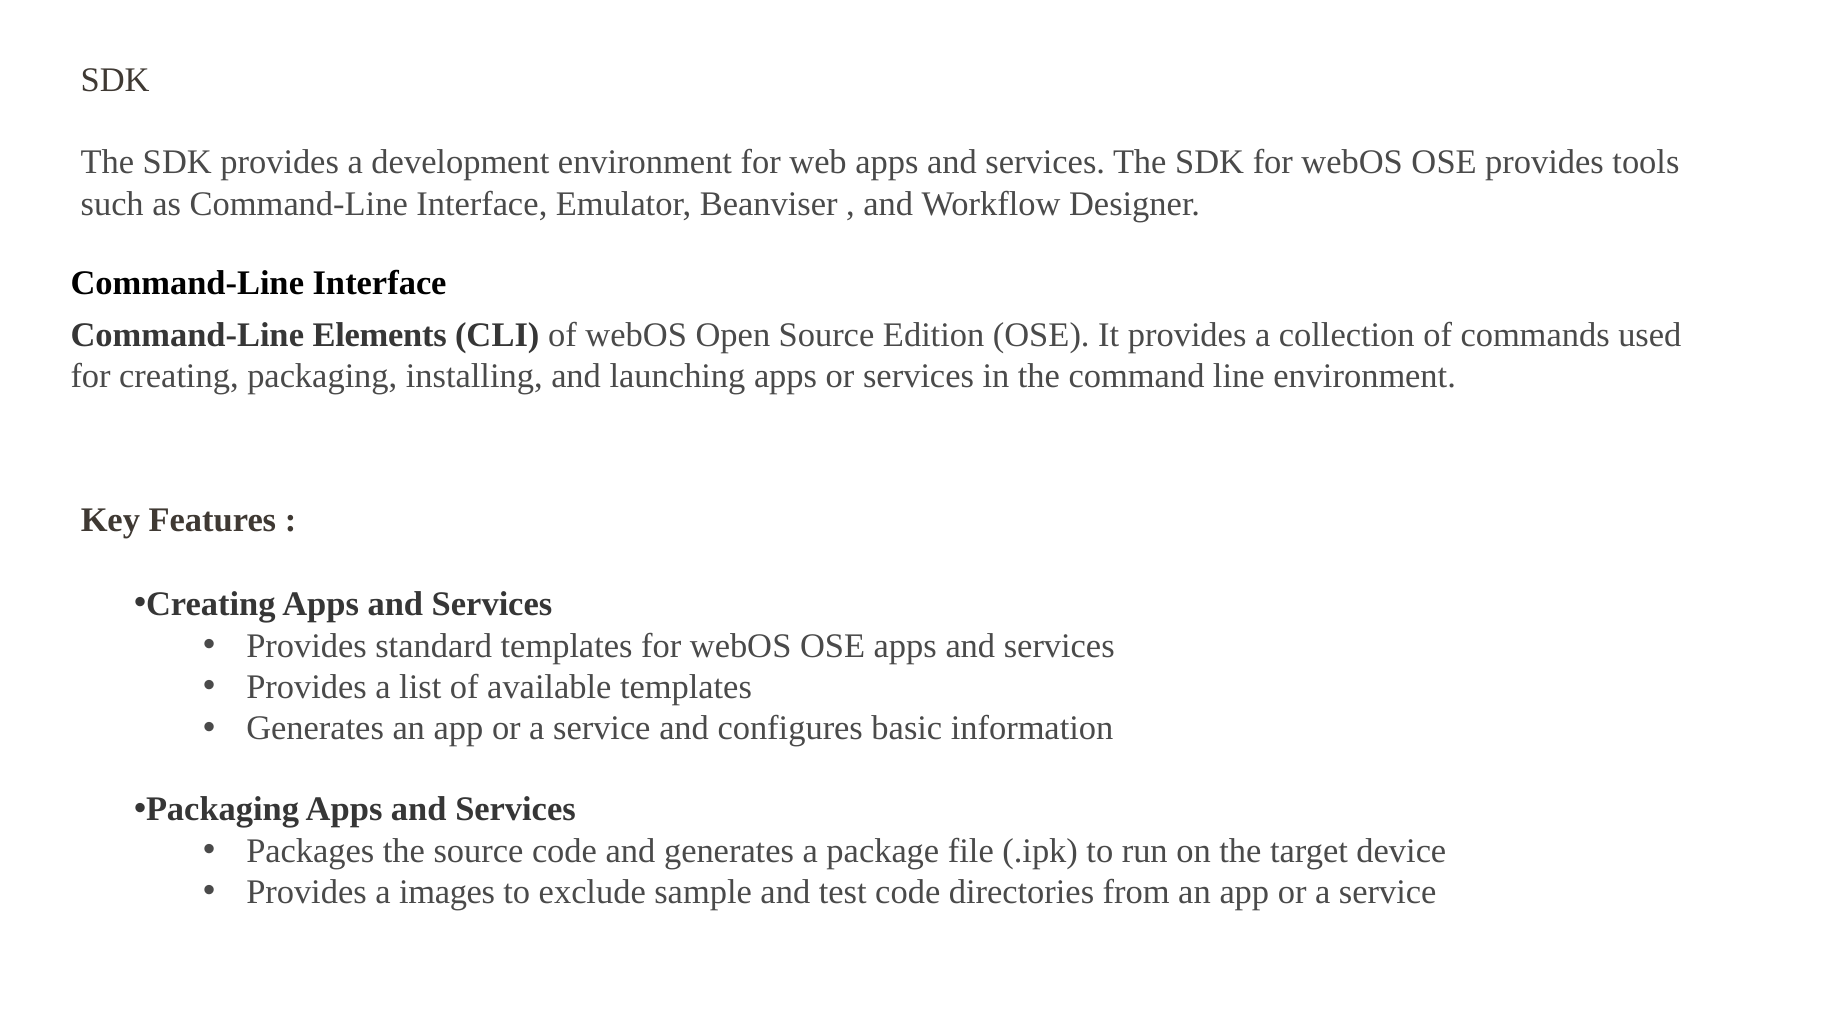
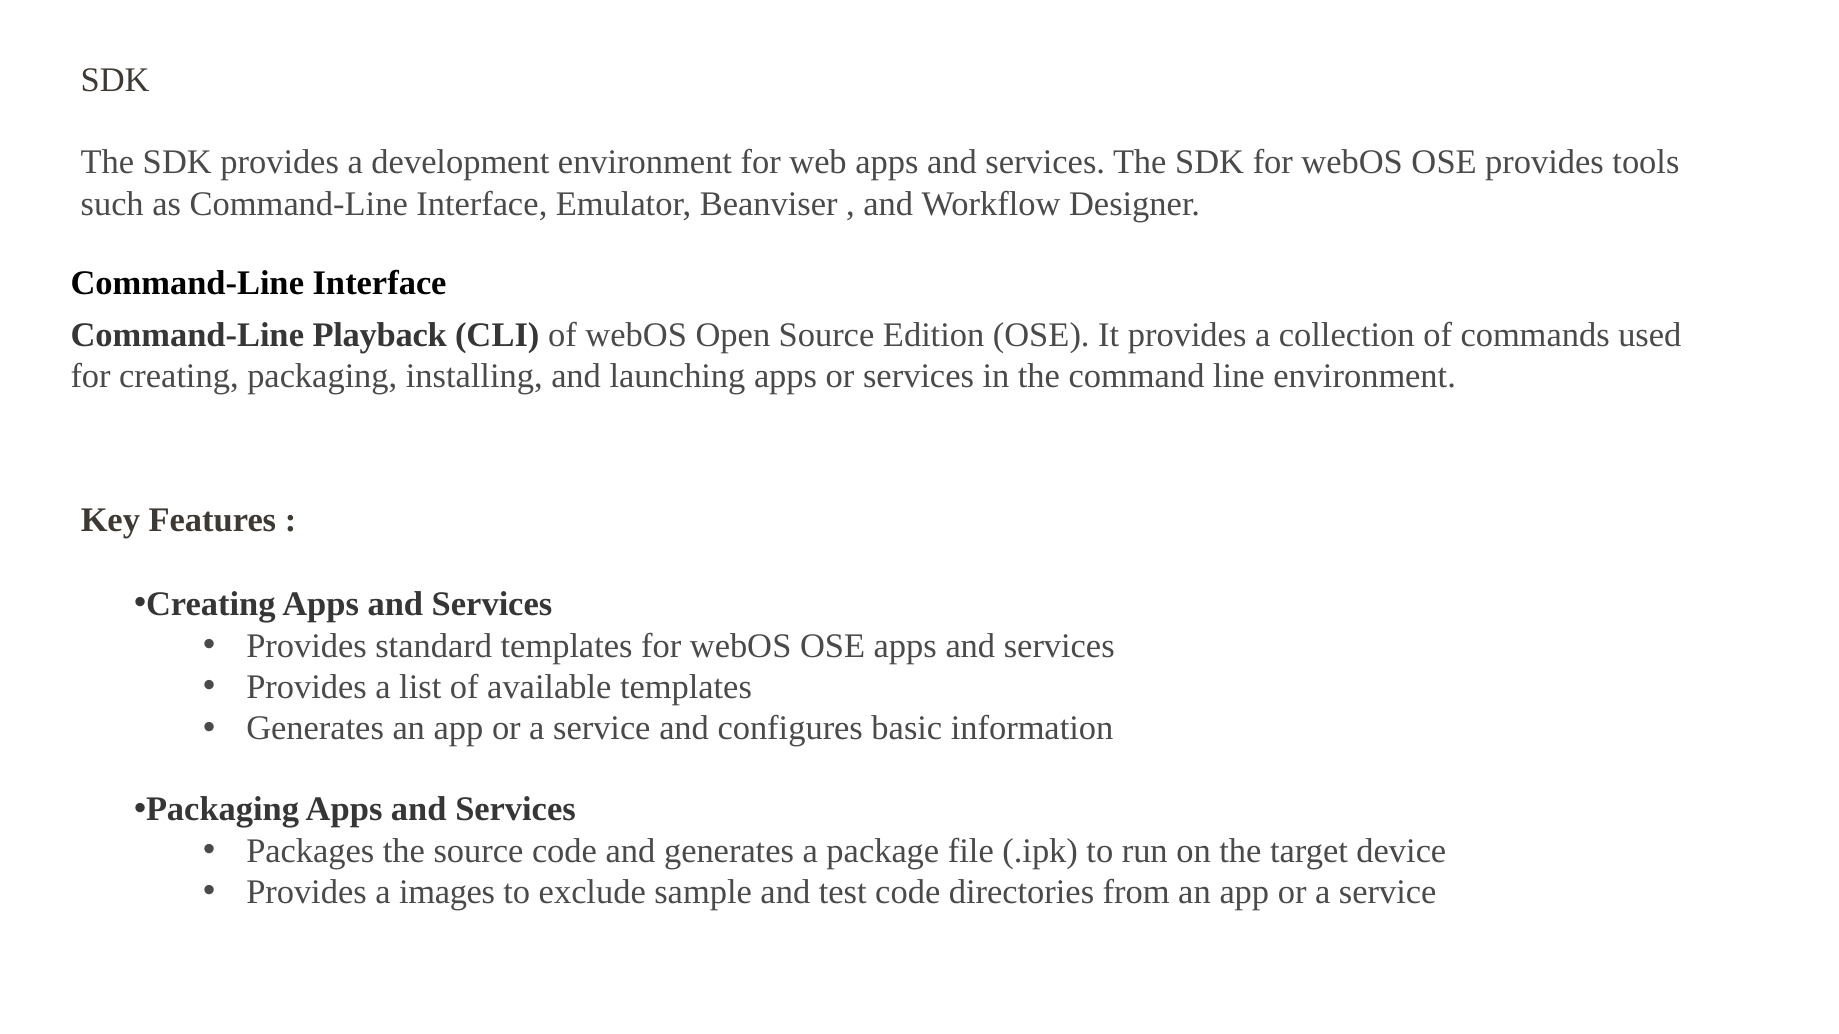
Elements: Elements -> Playback
